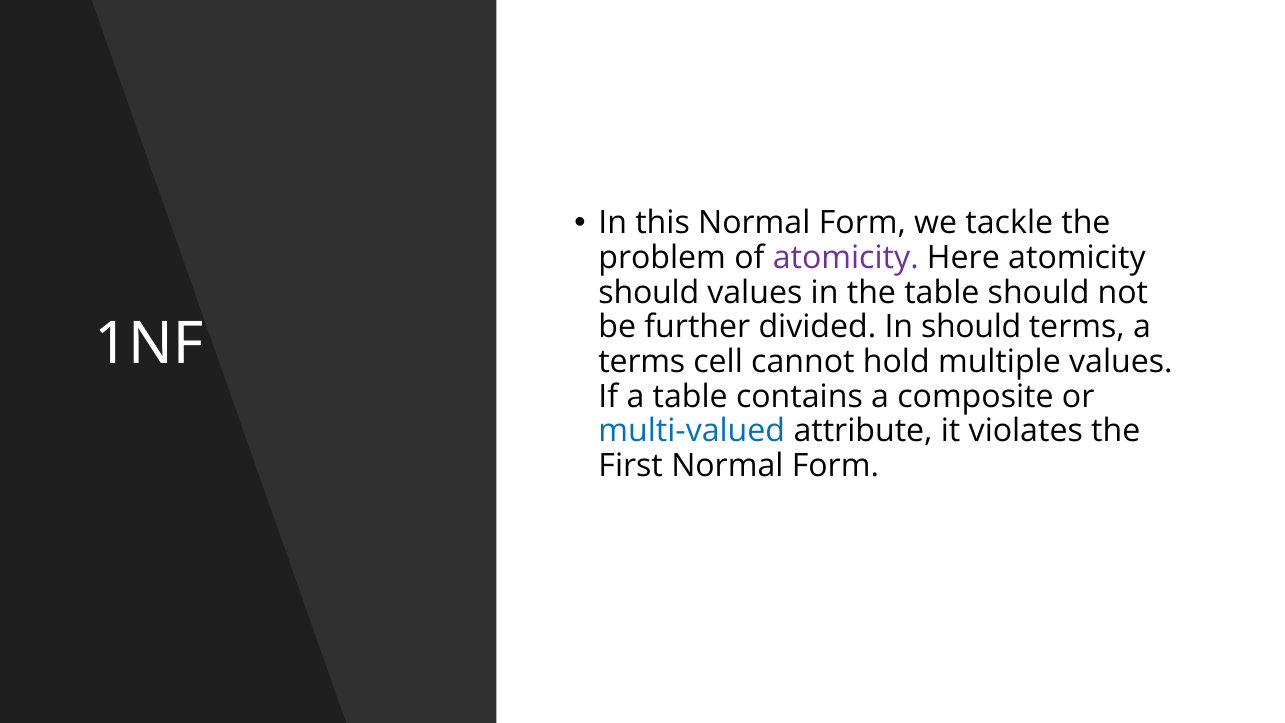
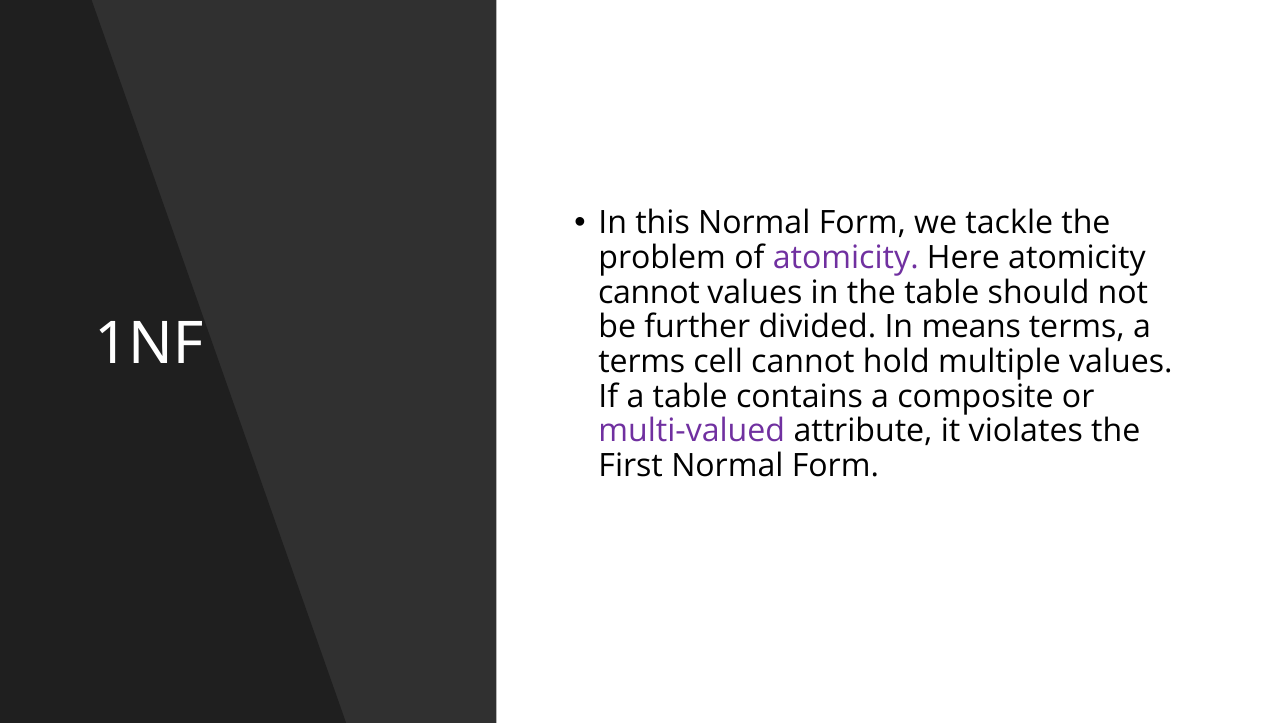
should at (649, 292): should -> cannot
In should: should -> means
multi-valued colour: blue -> purple
